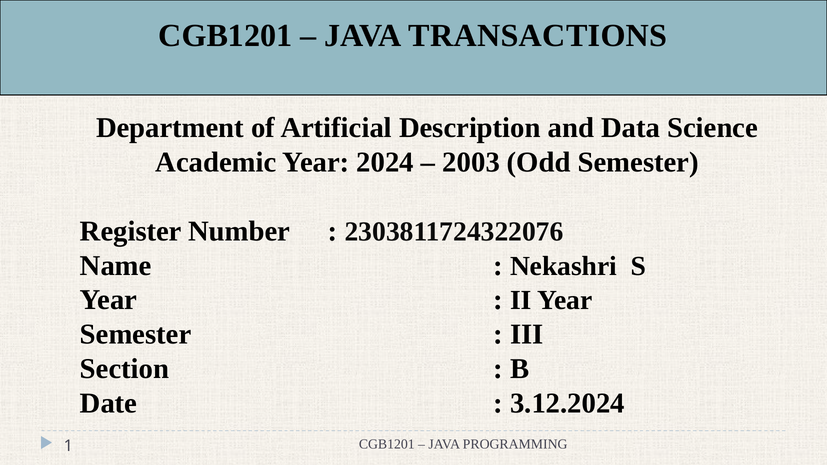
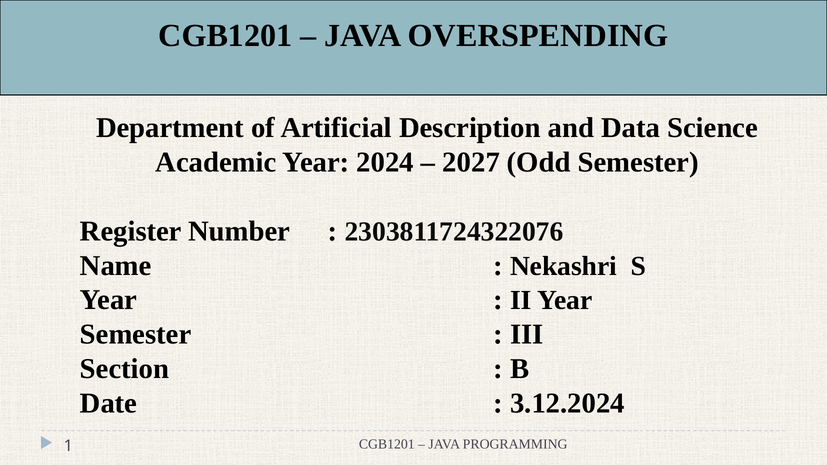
TRANSACTIONS: TRANSACTIONS -> OVERSPENDING
2003: 2003 -> 2027
